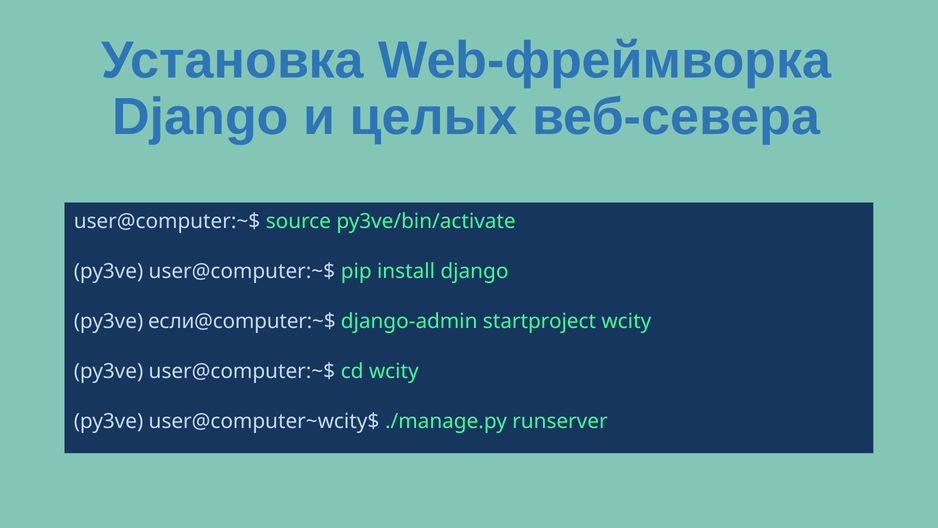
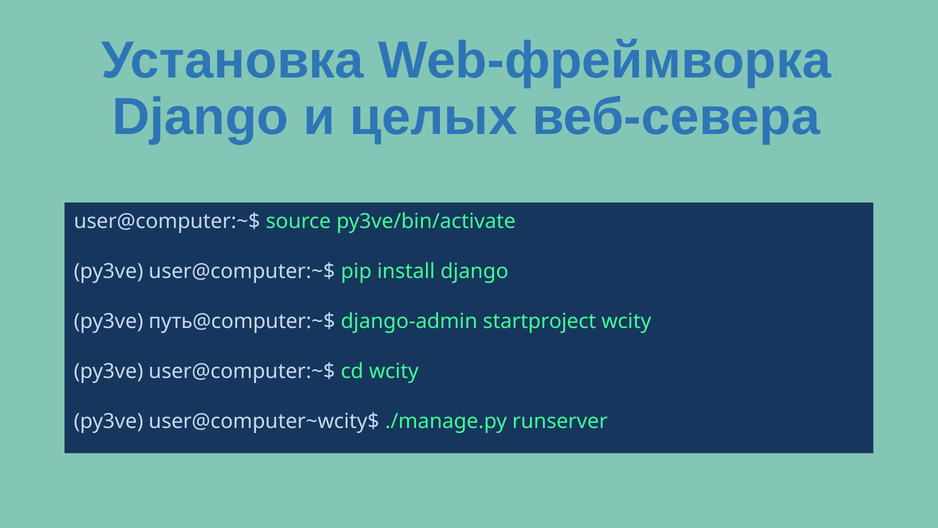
если@computer:~$: если@computer:~$ -> путь@computer:~$
